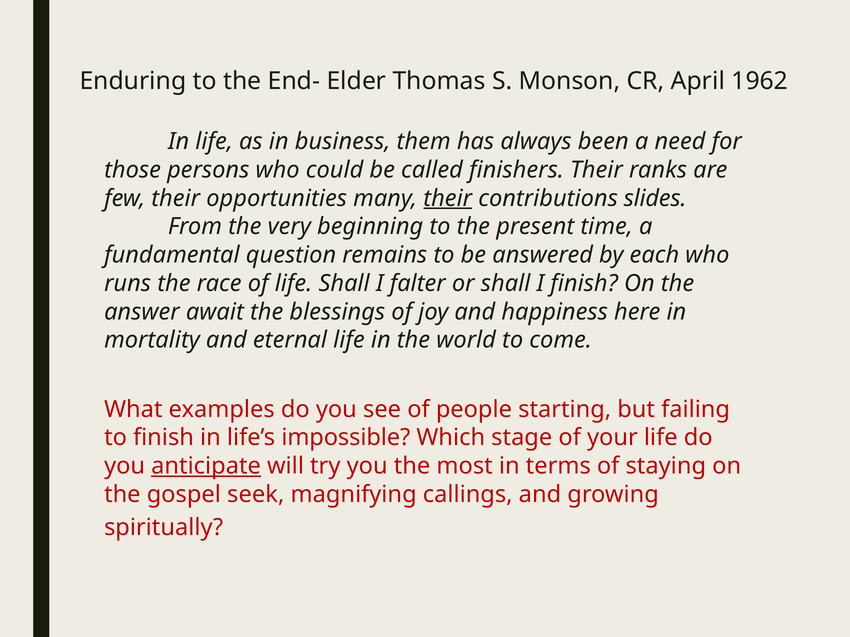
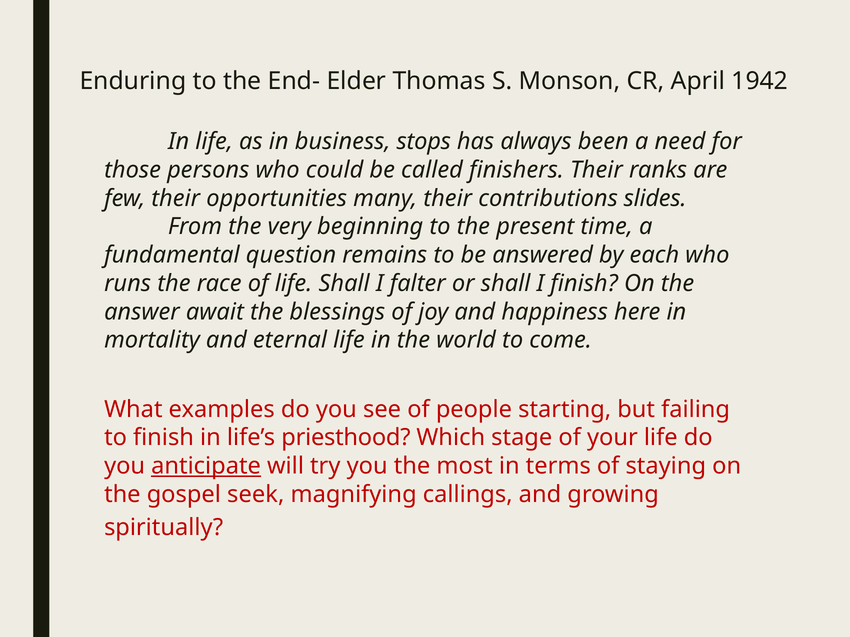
1962: 1962 -> 1942
them: them -> stops
their at (448, 198) underline: present -> none
impossible: impossible -> priesthood
